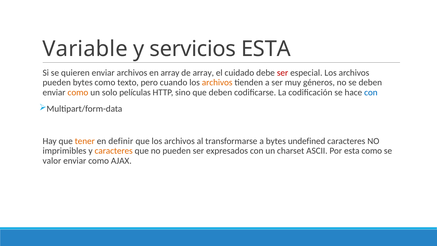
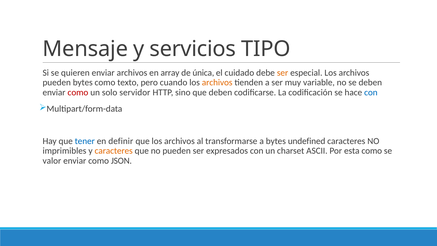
Variable: Variable -> Mensaje
servicios ESTA: ESTA -> TIPO
de array: array -> única
ser at (283, 73) colour: red -> orange
géneros: géneros -> variable
como at (78, 92) colour: orange -> red
películas: películas -> servidor
tener colour: orange -> blue
AJAX: AJAX -> JSON
